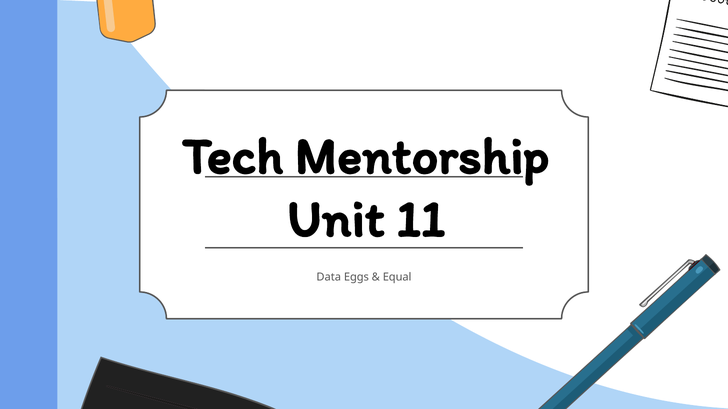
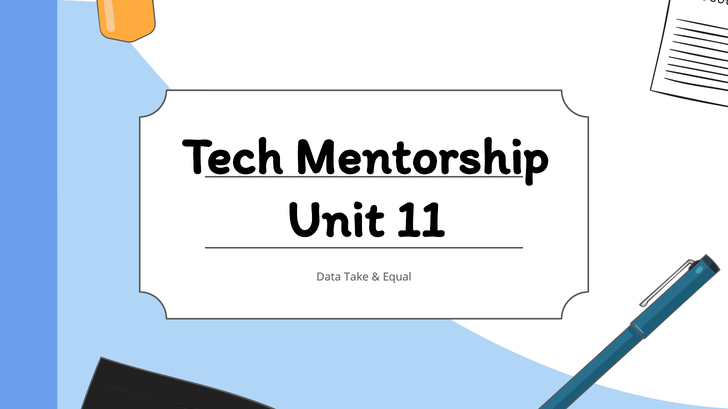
Eggs: Eggs -> Take
